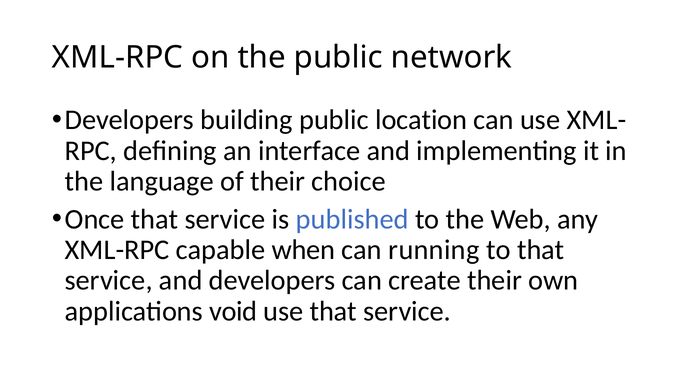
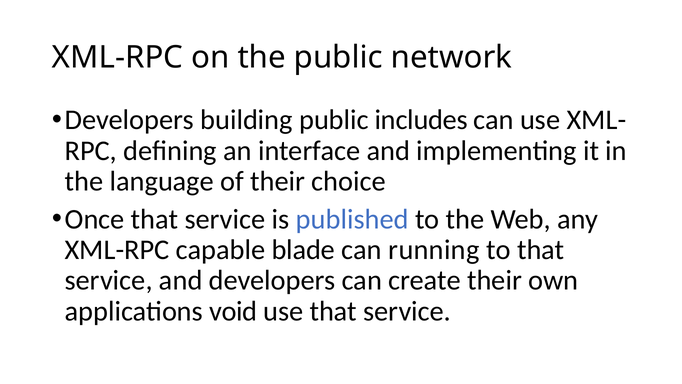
location: location -> includes
when: when -> blade
